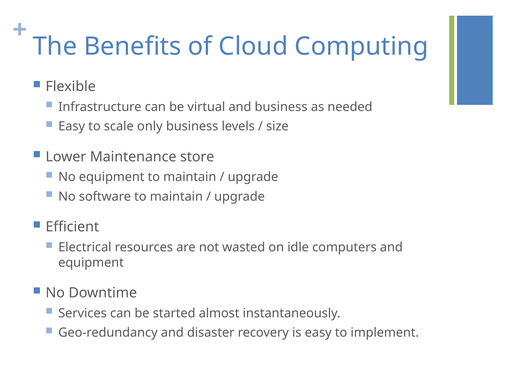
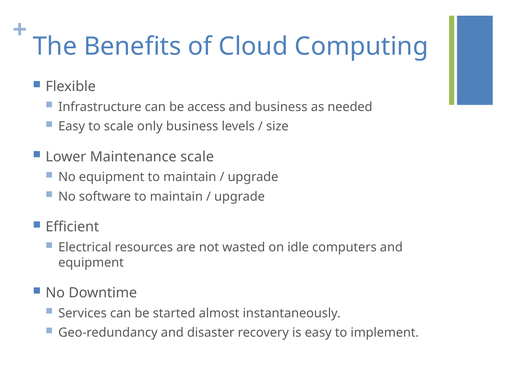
virtual: virtual -> access
Maintenance store: store -> scale
